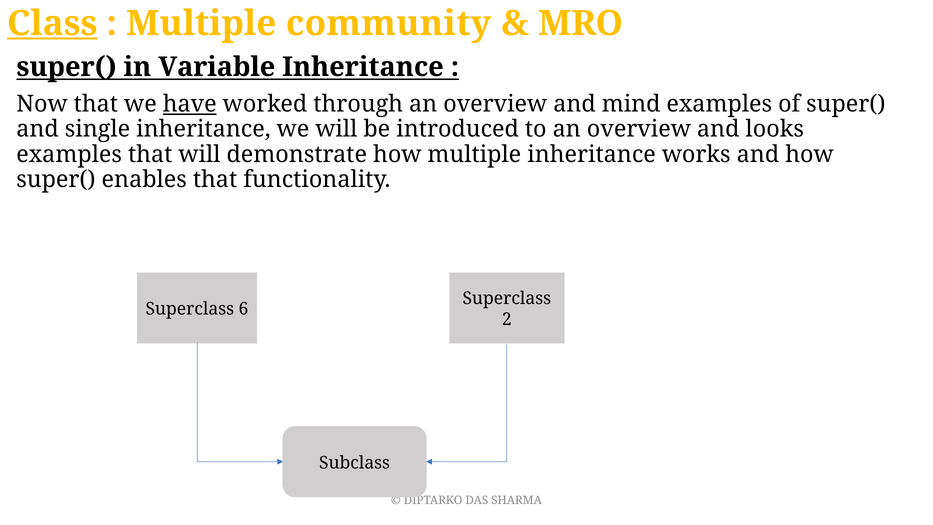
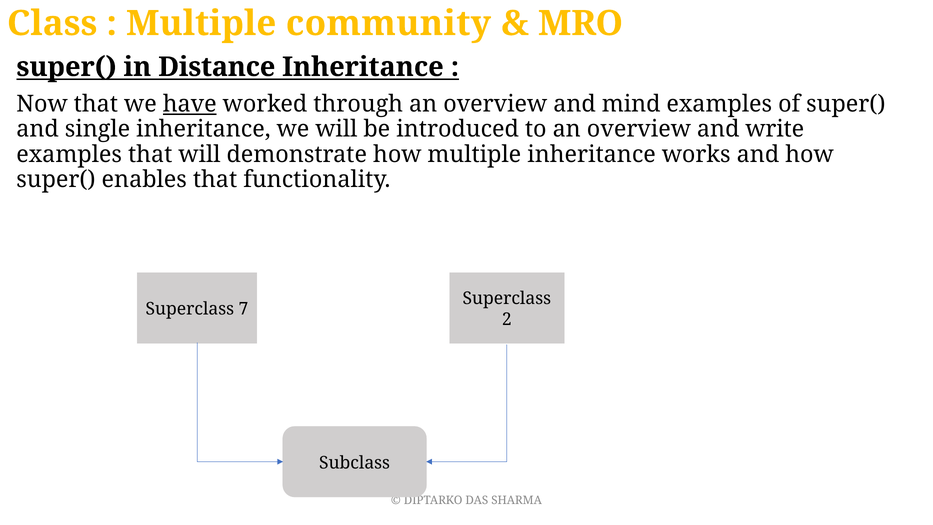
Class underline: present -> none
Variable: Variable -> Distance
looks: looks -> write
6: 6 -> 7
